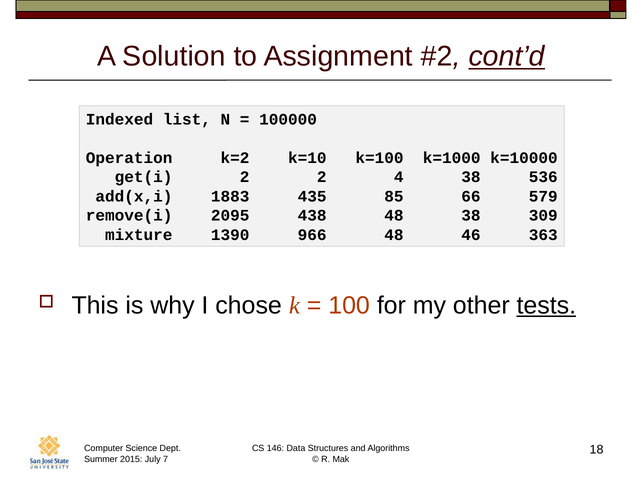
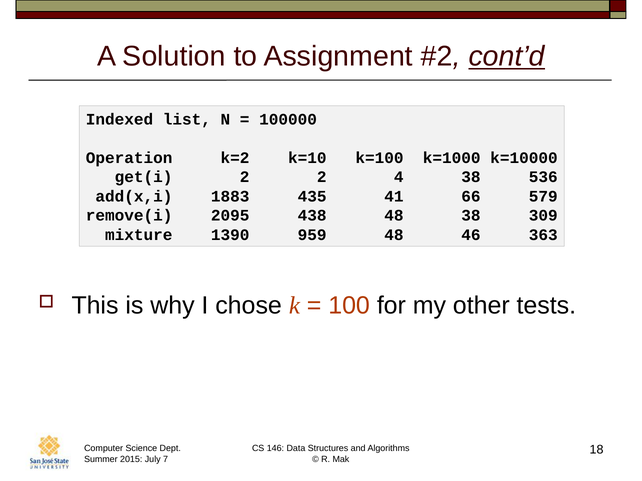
85: 85 -> 41
966: 966 -> 959
tests underline: present -> none
